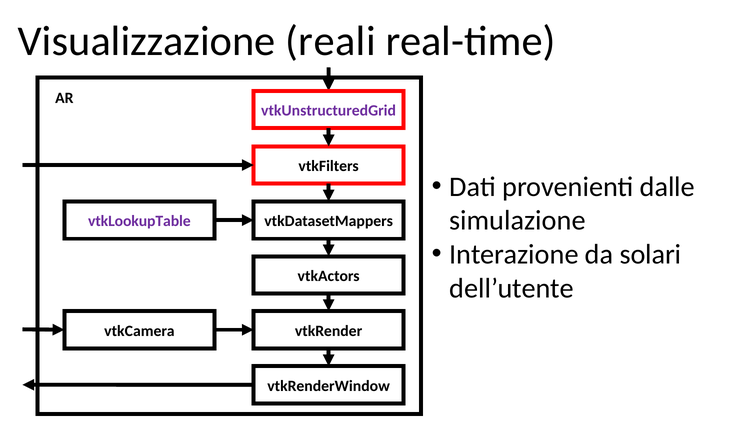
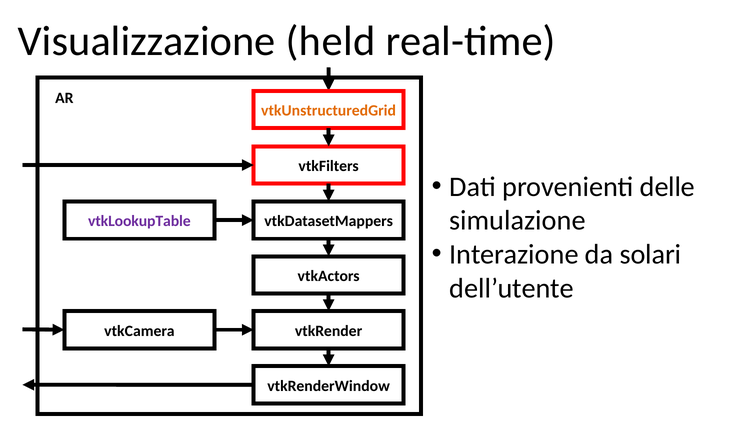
reali: reali -> held
vtkUnstructuredGrid colour: purple -> orange
dalle: dalle -> delle
